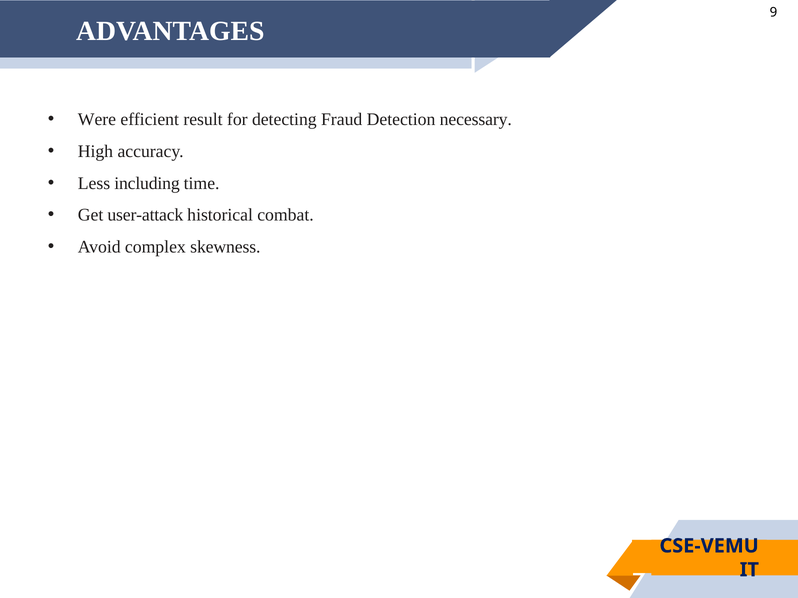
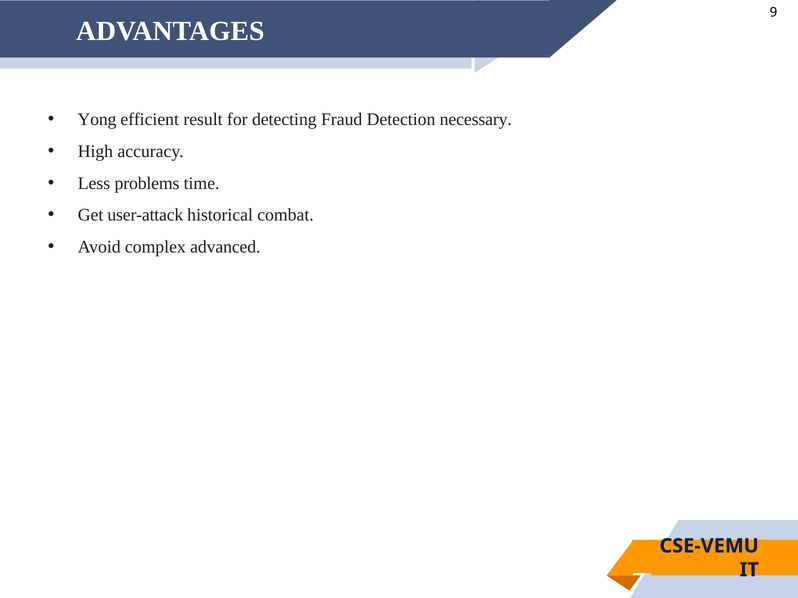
Were: Were -> Yong
including: including -> problems
skewness: skewness -> advanced
